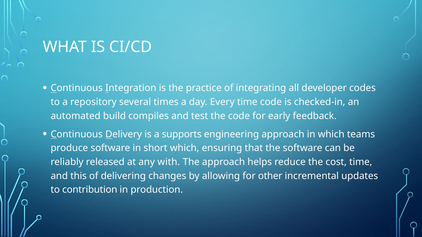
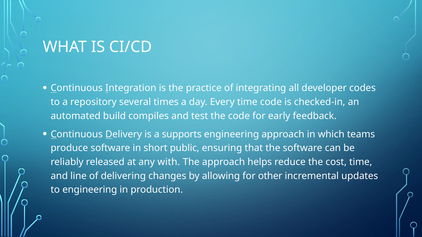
short which: which -> public
this: this -> line
to contribution: contribution -> engineering
